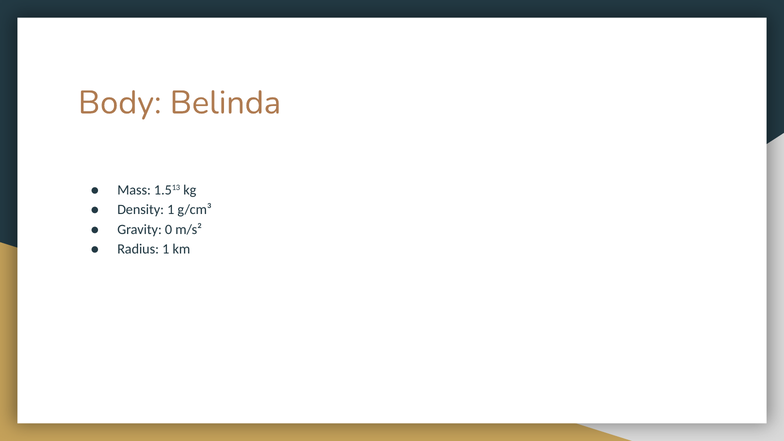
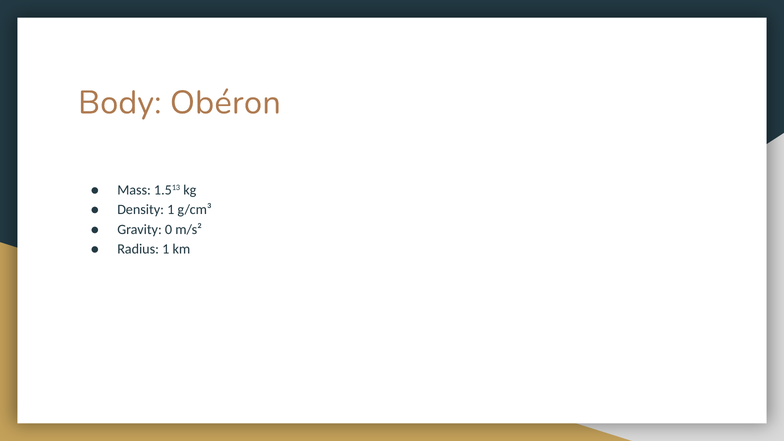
Belinda: Belinda -> Obéron
